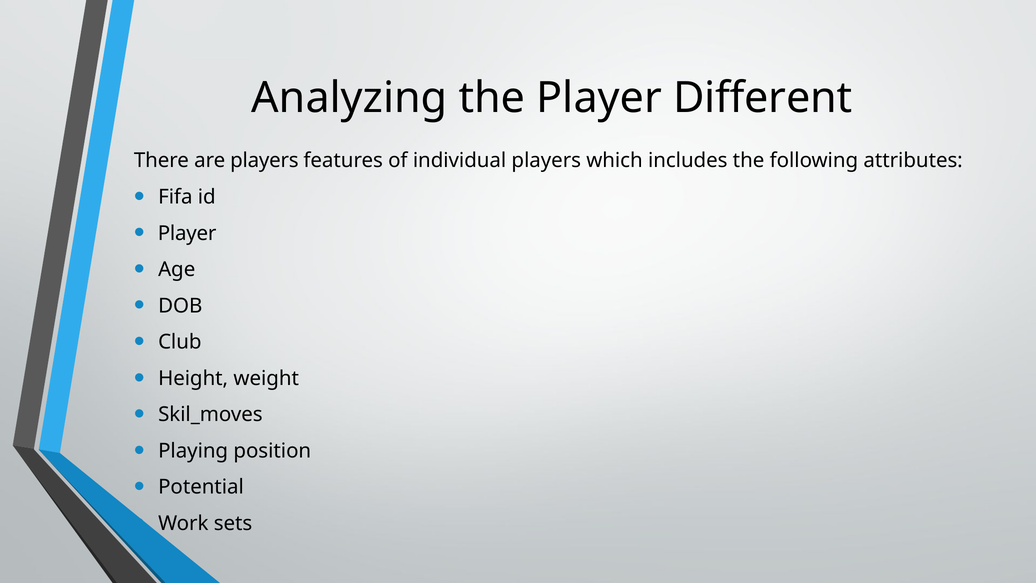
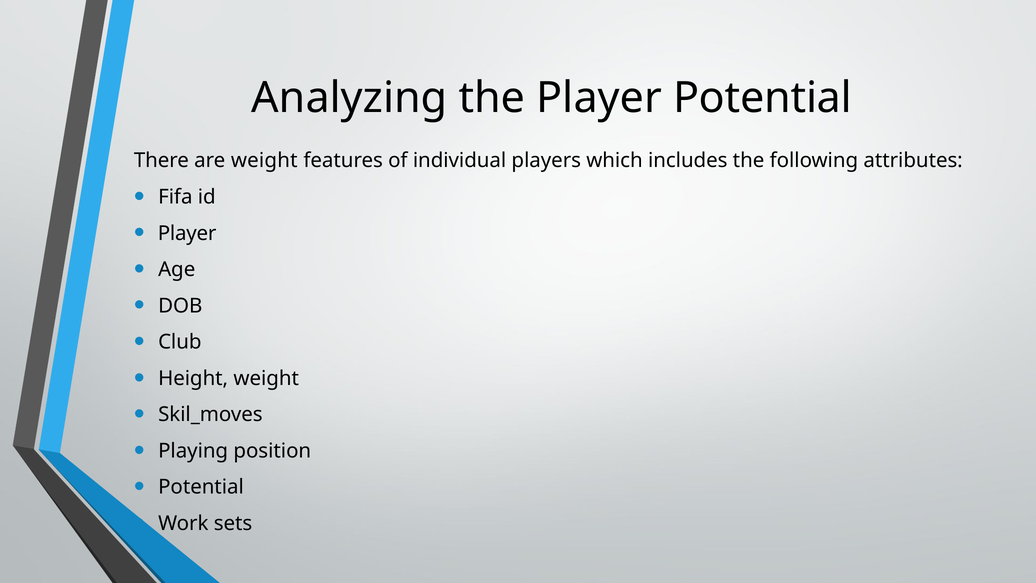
Player Different: Different -> Potential
are players: players -> weight
